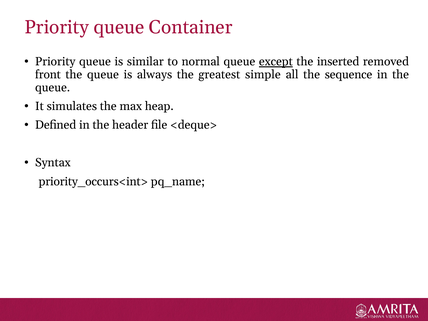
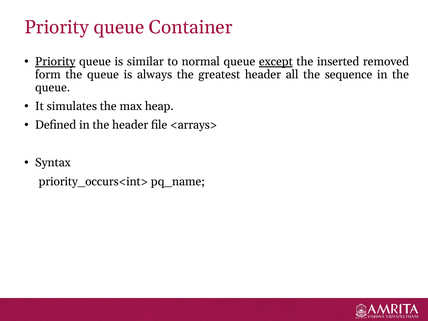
Priority at (55, 62) underline: none -> present
front: front -> form
greatest simple: simple -> header
<deque>: <deque> -> <arrays>
